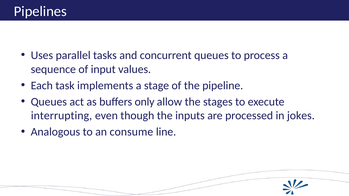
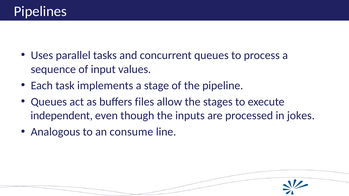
only: only -> files
interrupting: interrupting -> independent
